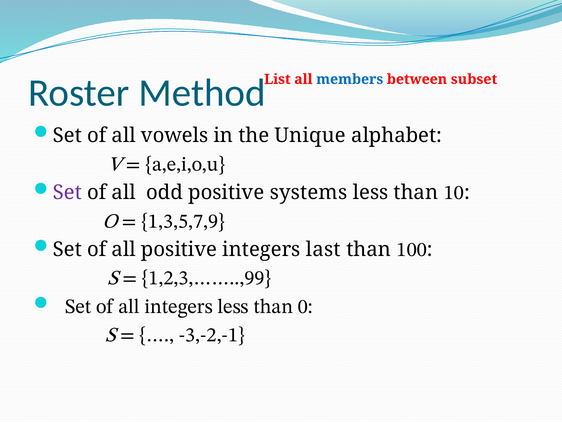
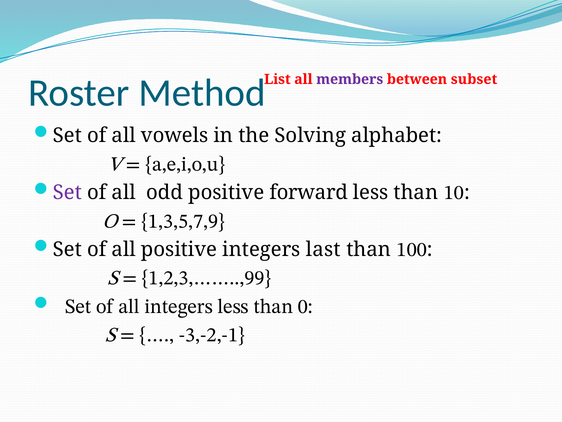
members colour: blue -> purple
Unique: Unique -> Solving
systems: systems -> forward
